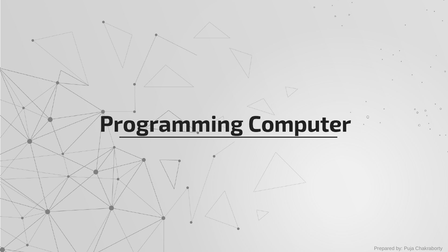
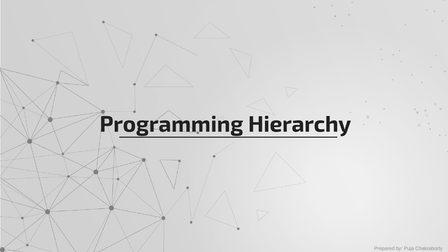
Computer: Computer -> Hierarchy
